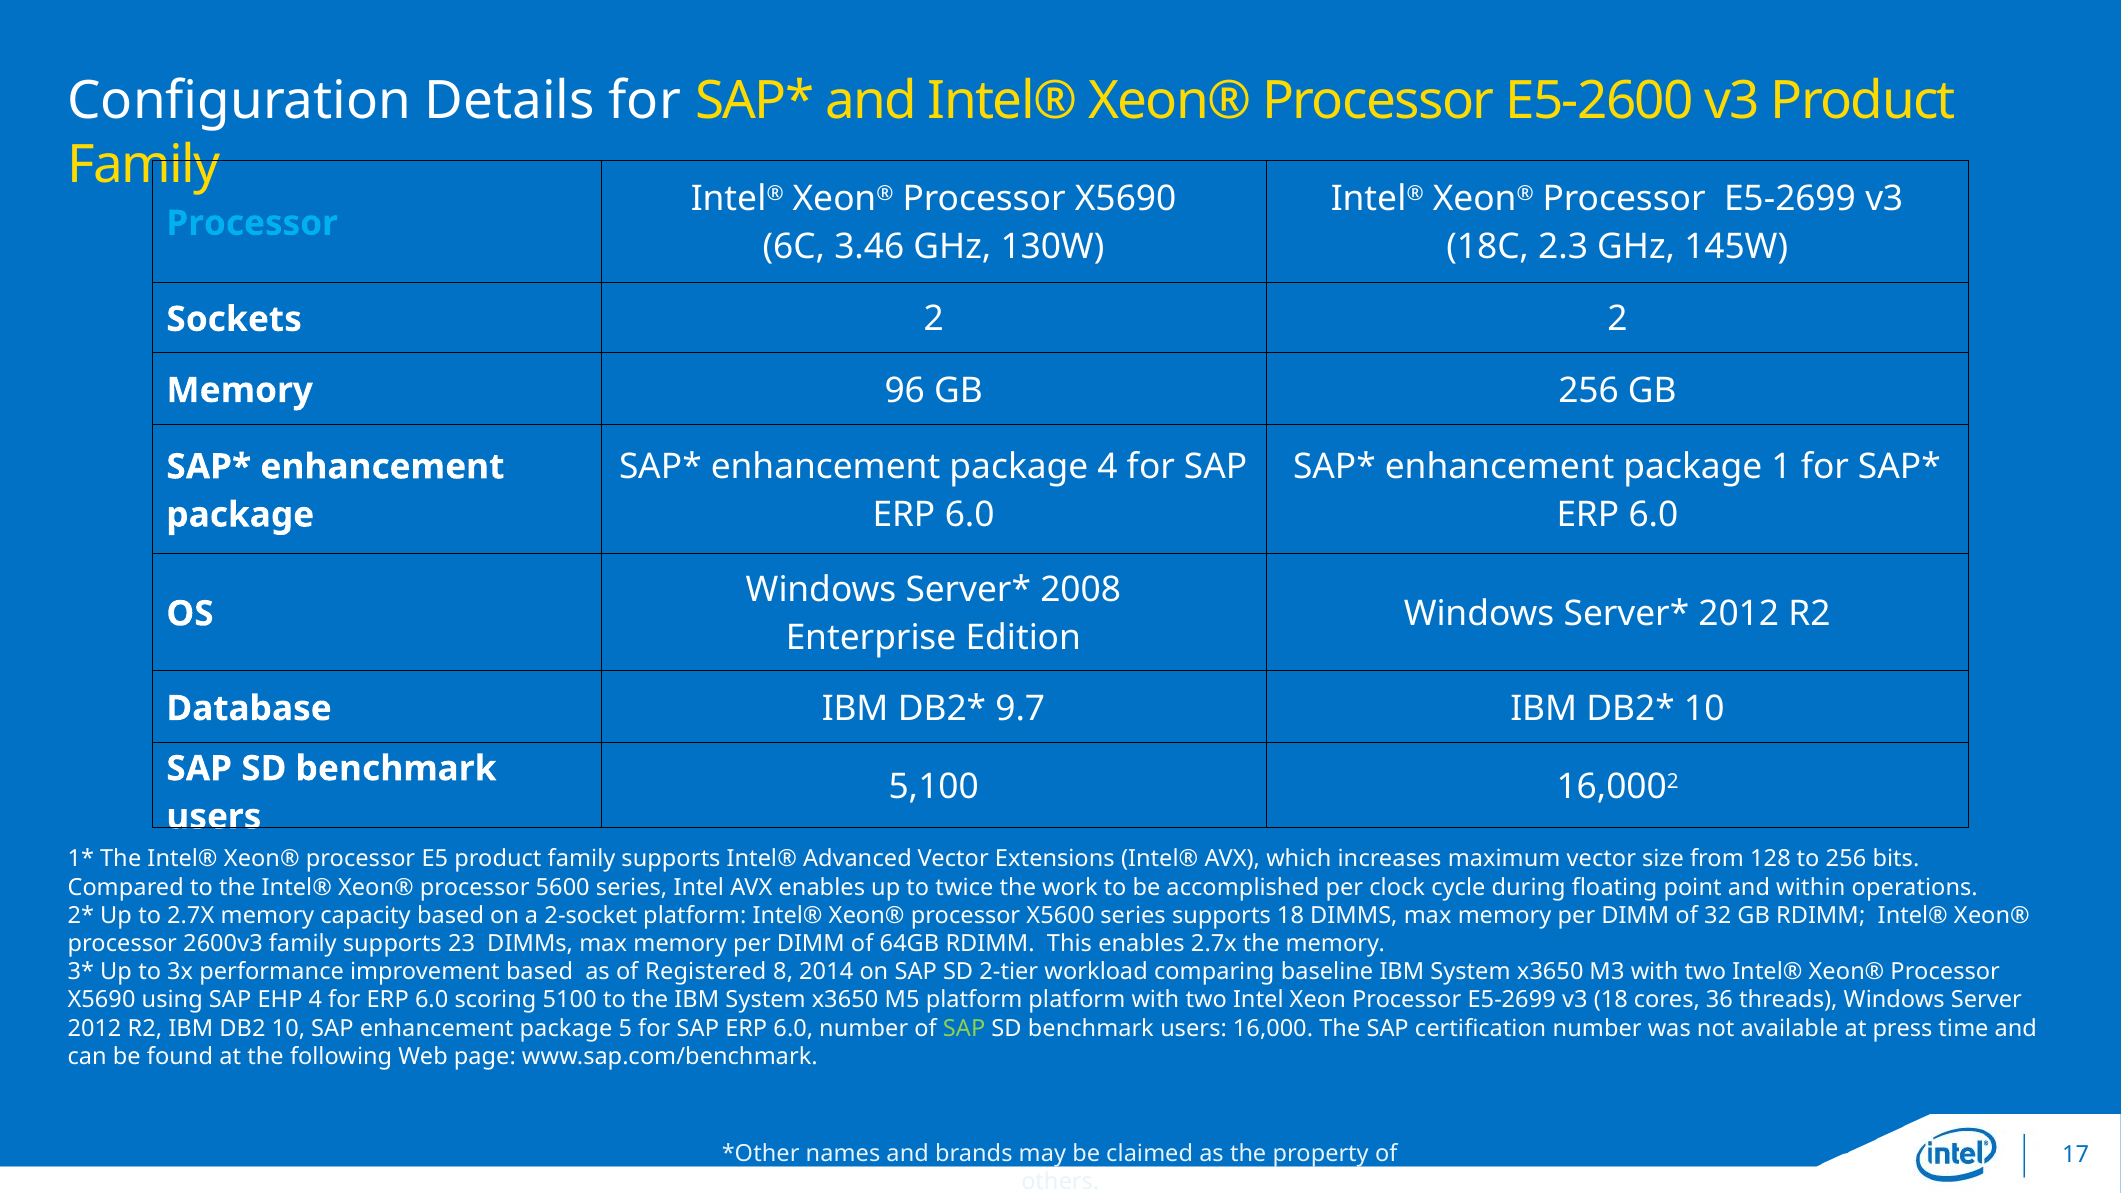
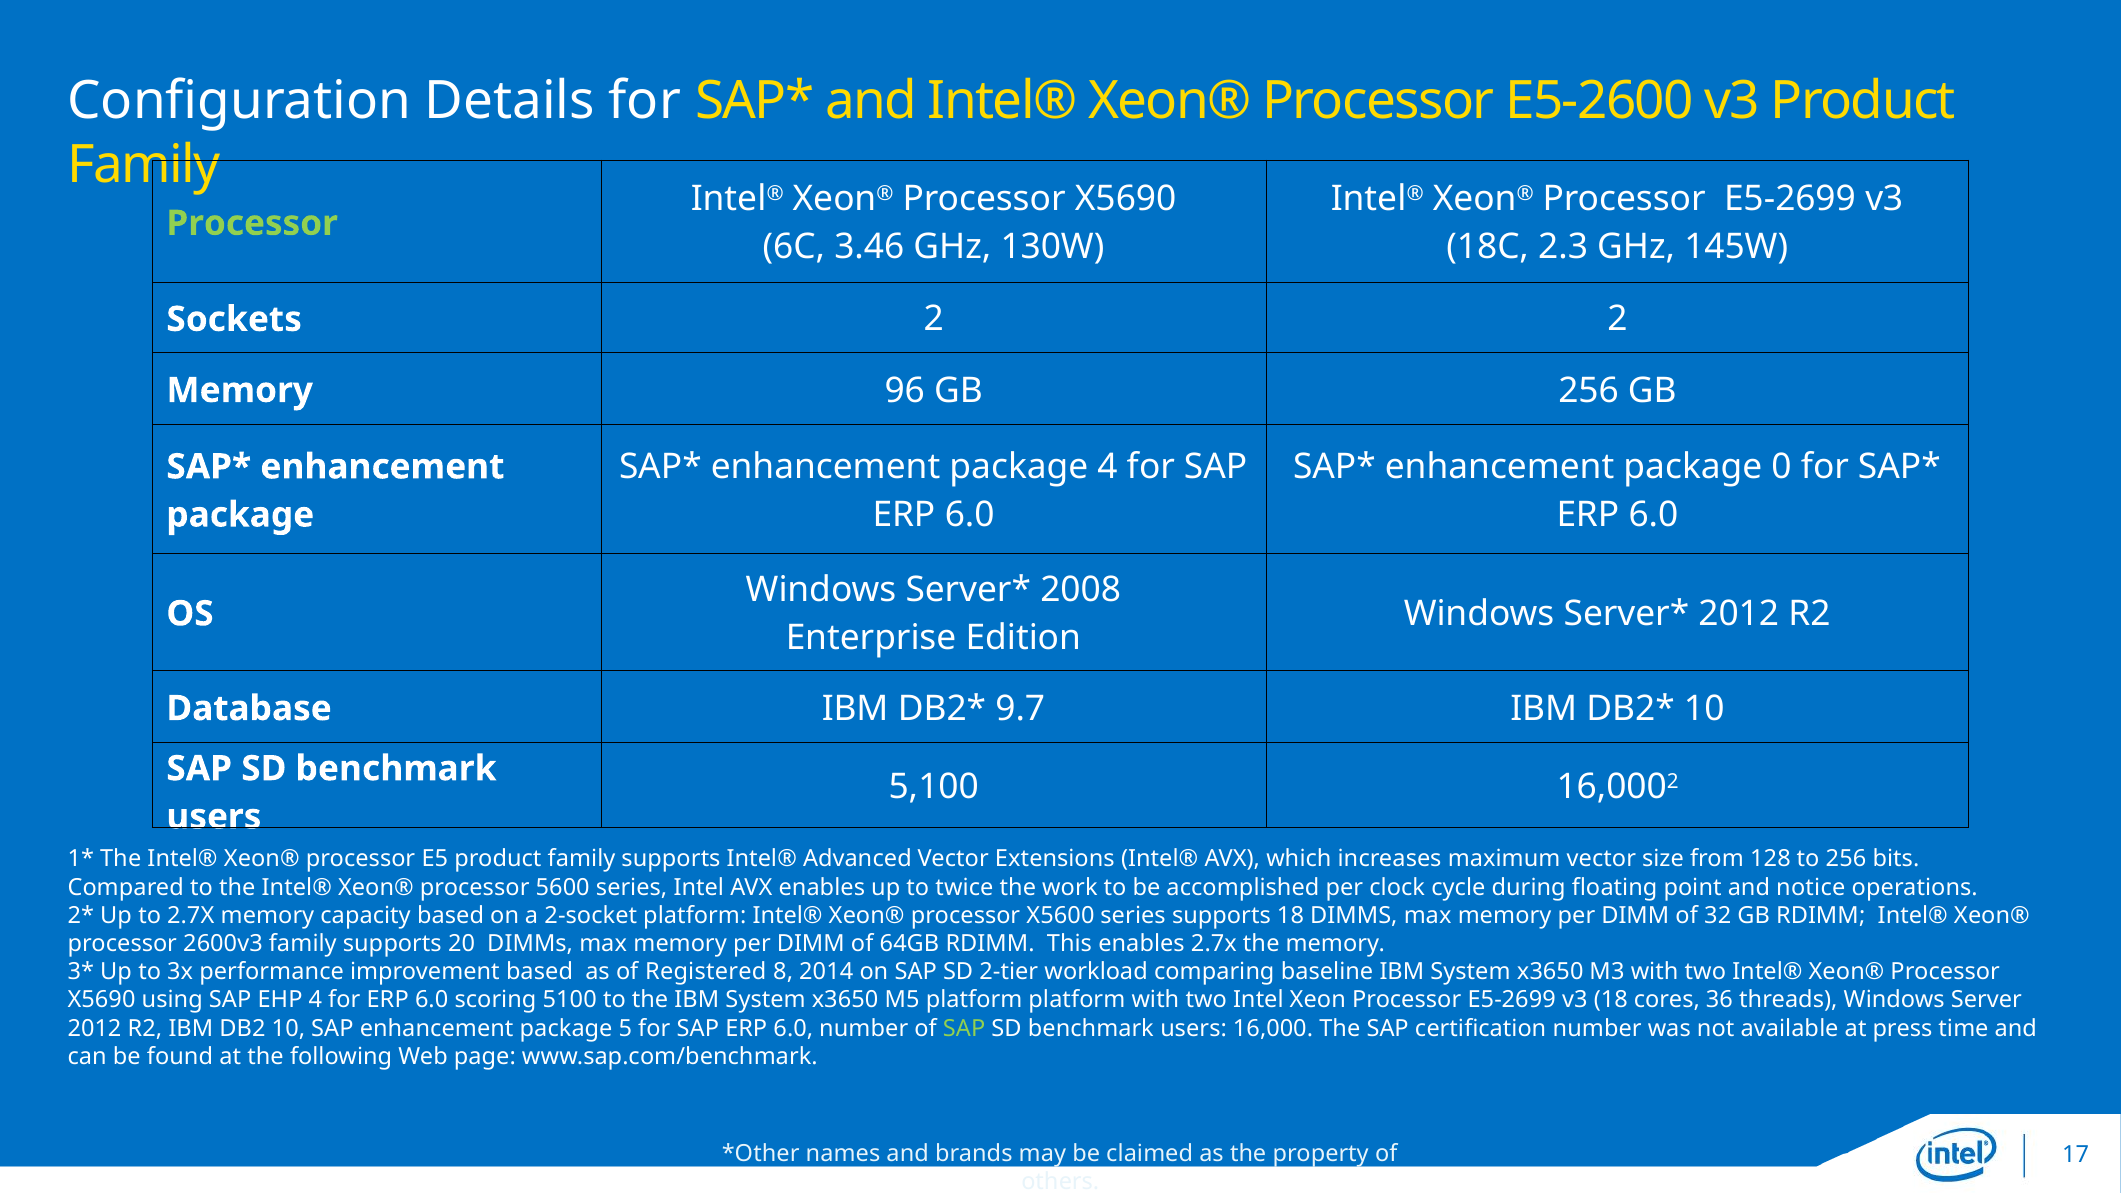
Processor at (252, 223) colour: light blue -> light green
1: 1 -> 0
within: within -> notice
23: 23 -> 20
